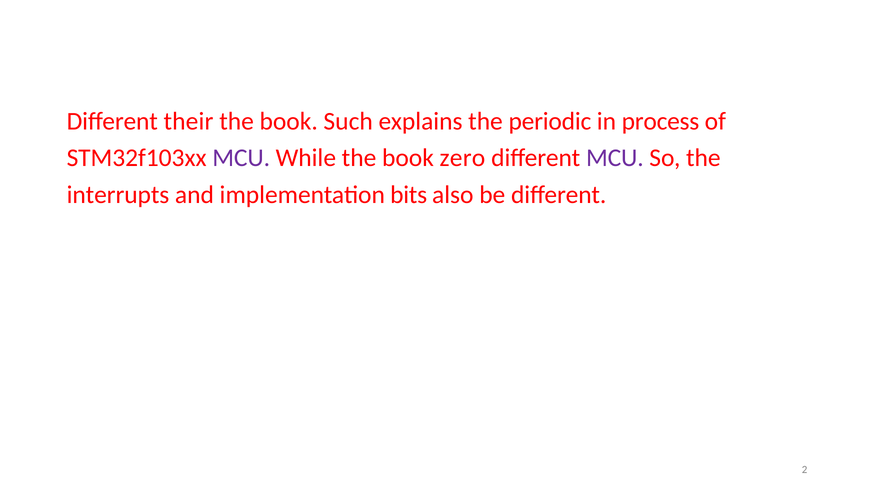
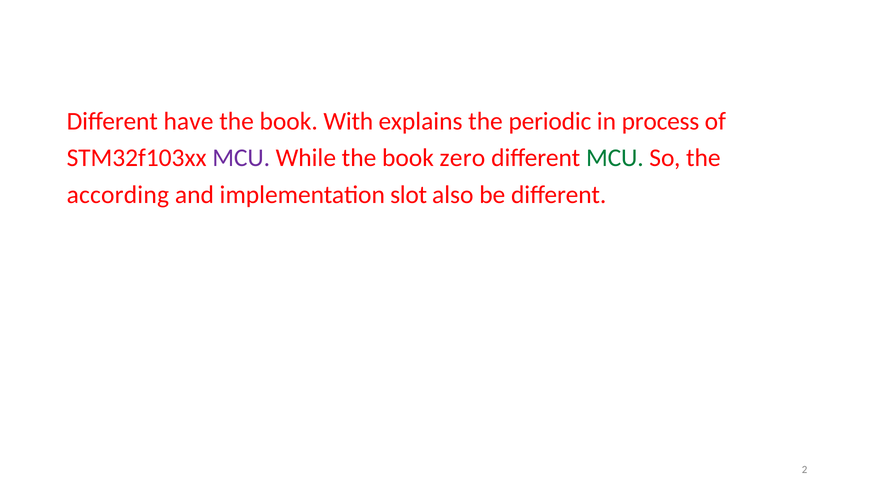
their: their -> have
Such: Such -> With
MCU at (615, 158) colour: purple -> green
interrupts: interrupts -> according
bits: bits -> slot
